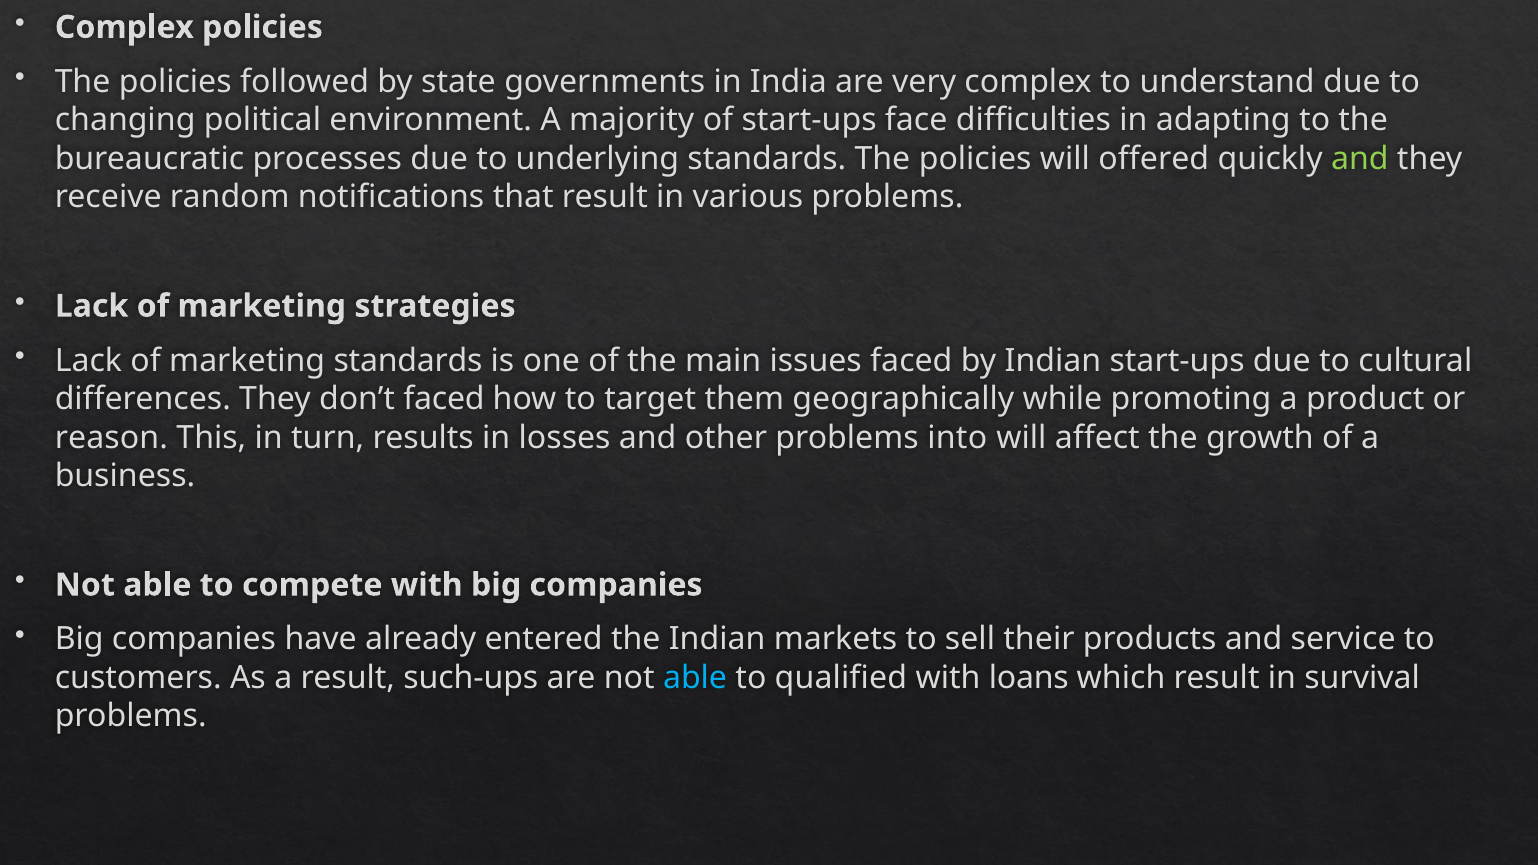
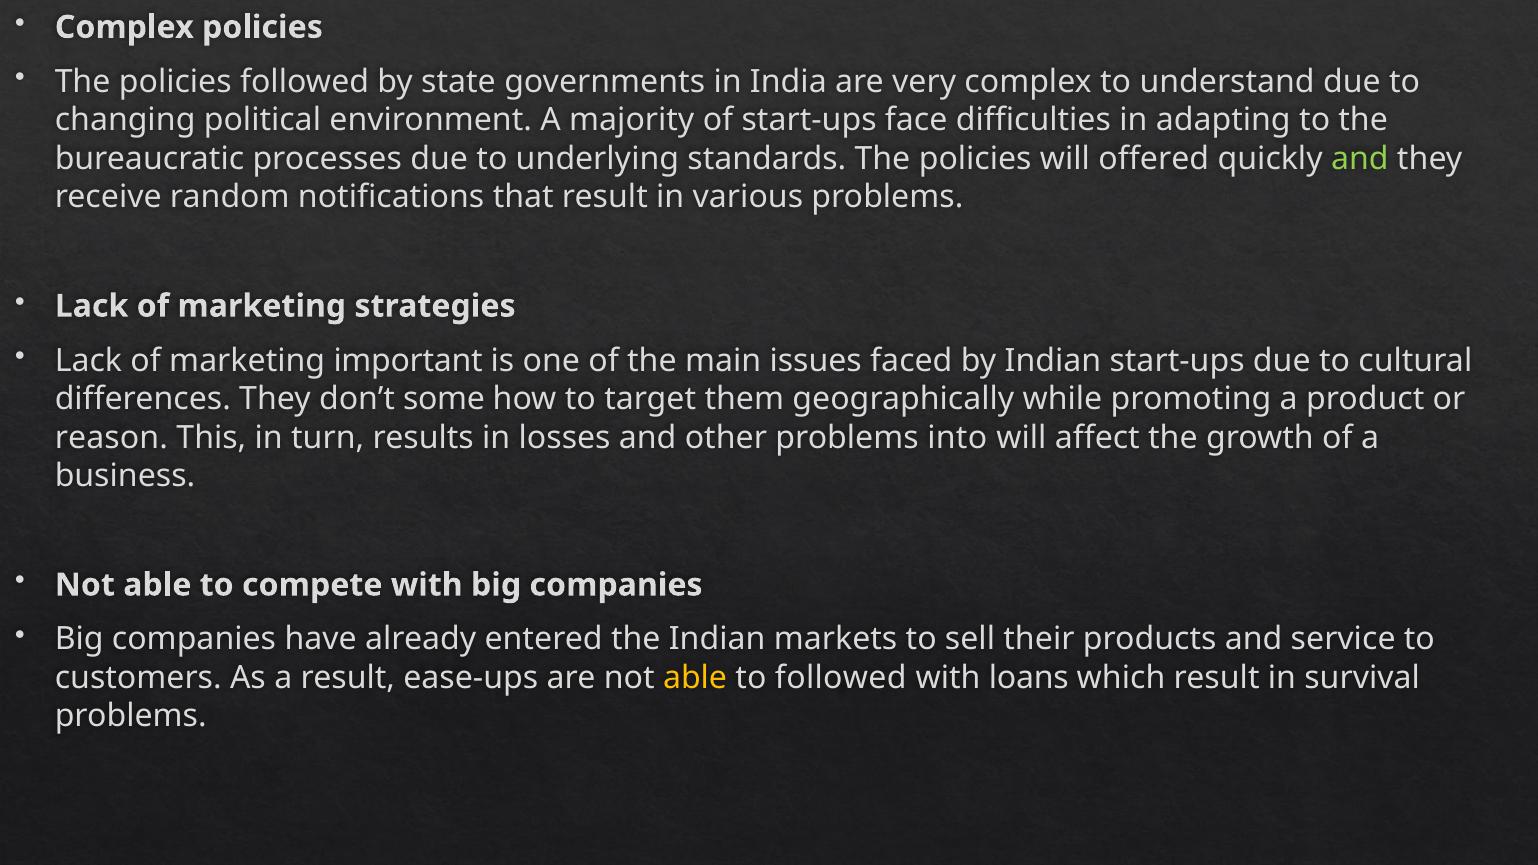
marketing standards: standards -> important
don’t faced: faced -> some
such-ups: such-ups -> ease-ups
able at (695, 678) colour: light blue -> yellow
to qualified: qualified -> followed
